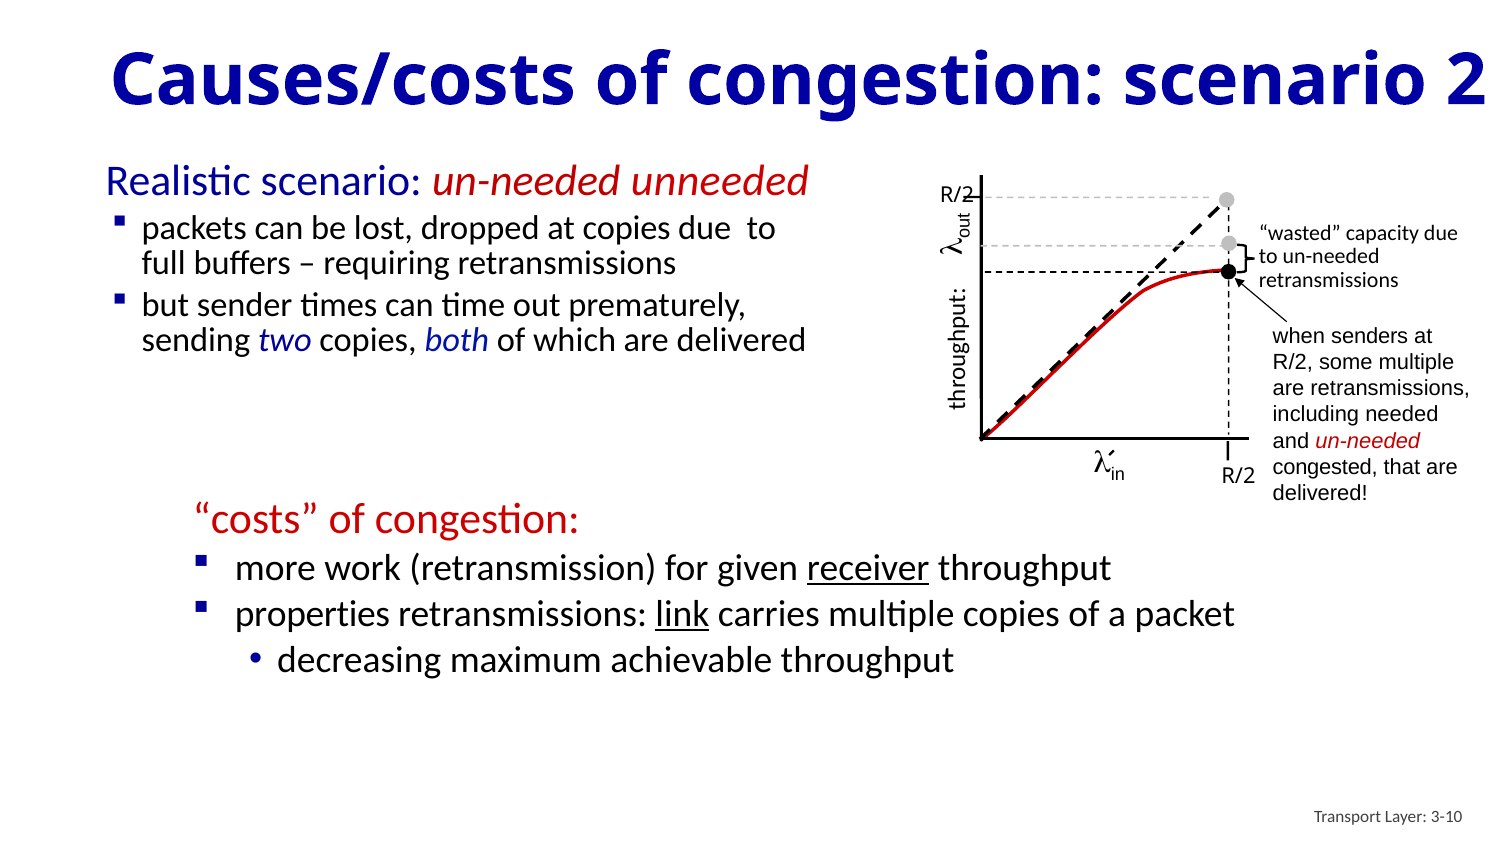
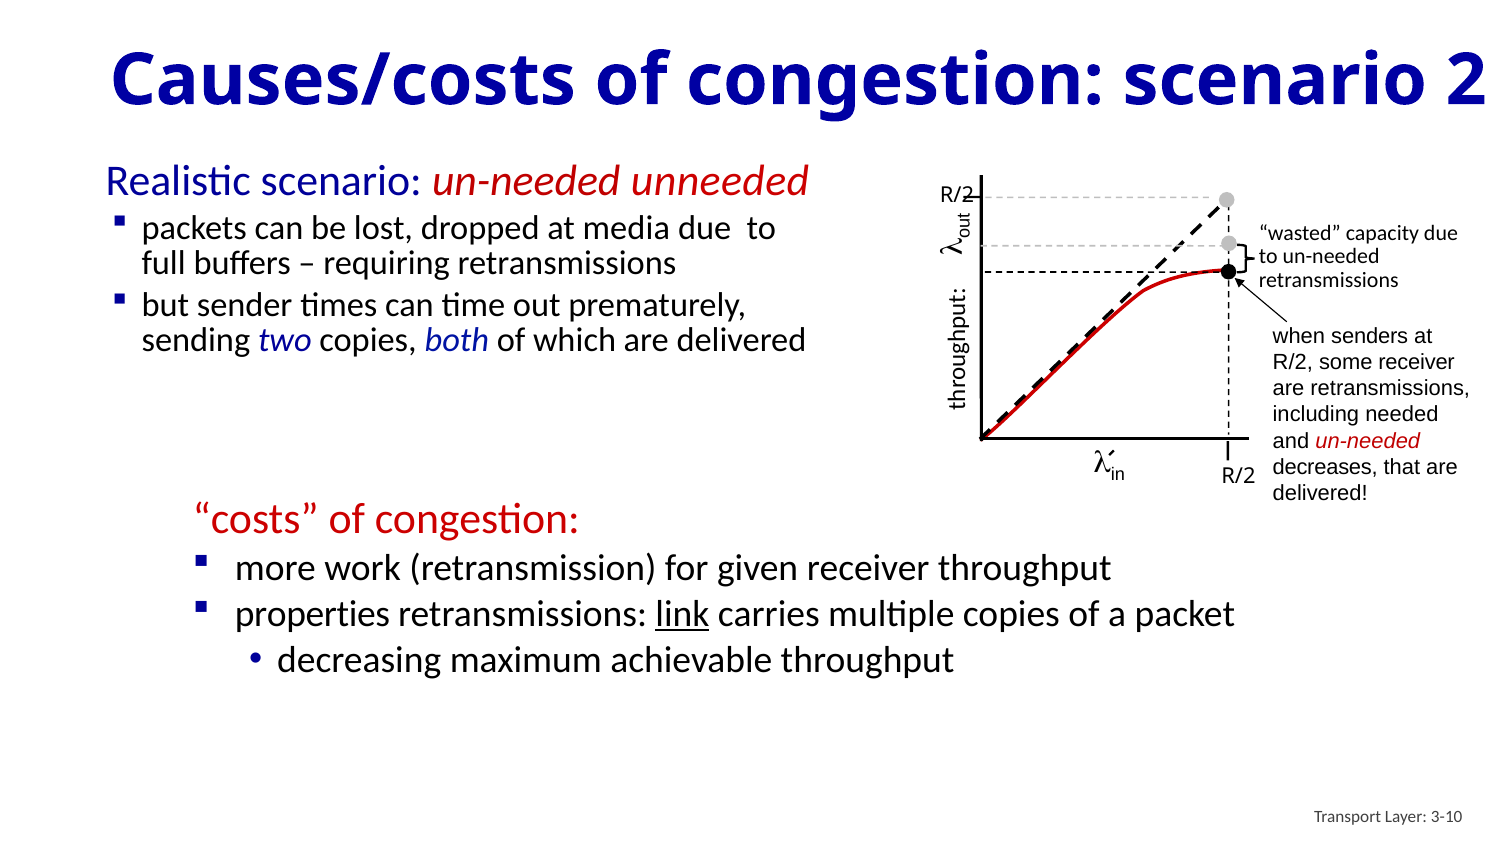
at copies: copies -> media
some multiple: multiple -> receiver
congested: congested -> decreases
receiver at (868, 568) underline: present -> none
